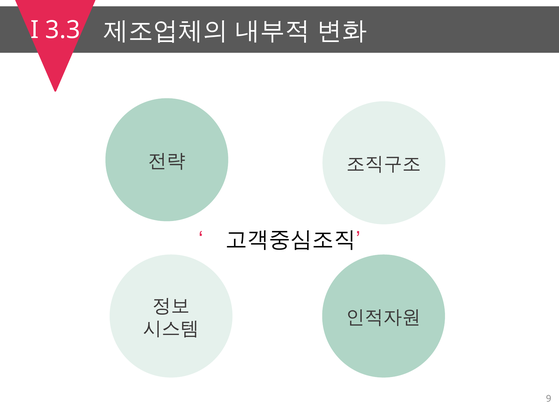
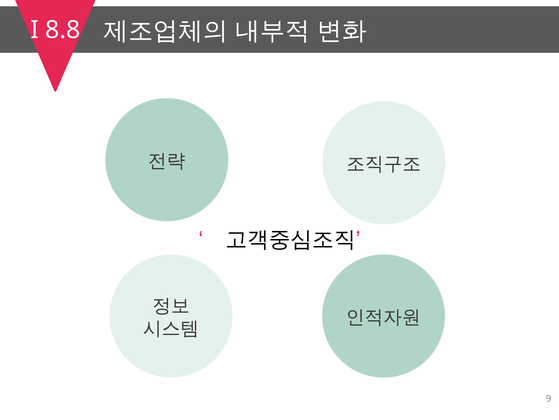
3.3: 3.3 -> 8.8
